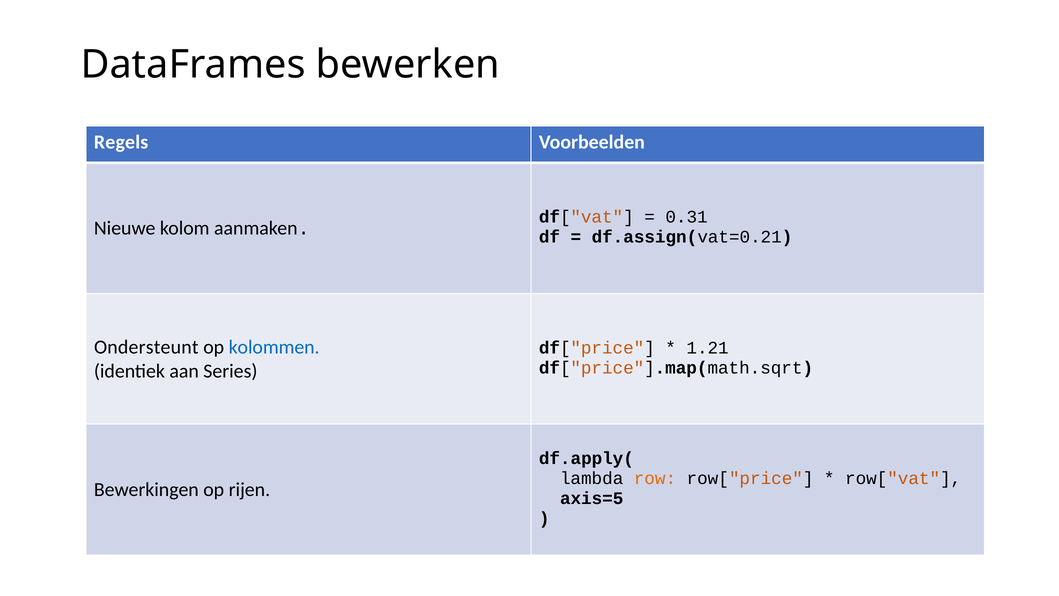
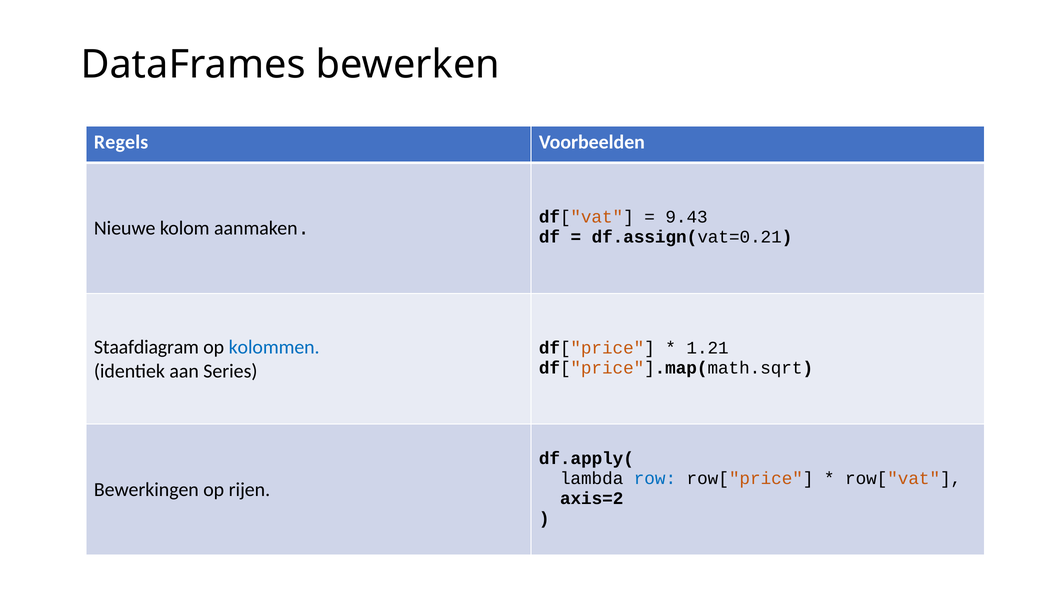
0.31: 0.31 -> 9.43
Ondersteunt: Ondersteunt -> Staafdiagram
row colour: orange -> blue
axis=5: axis=5 -> axis=2
